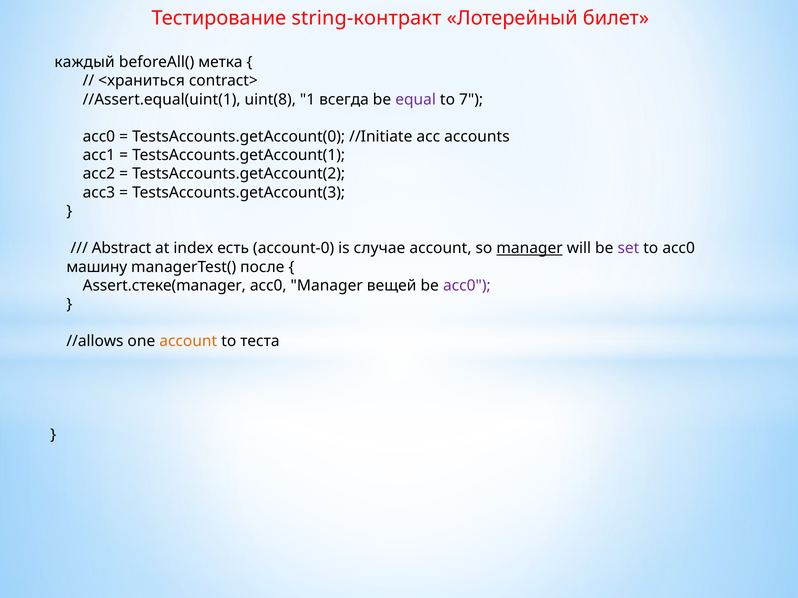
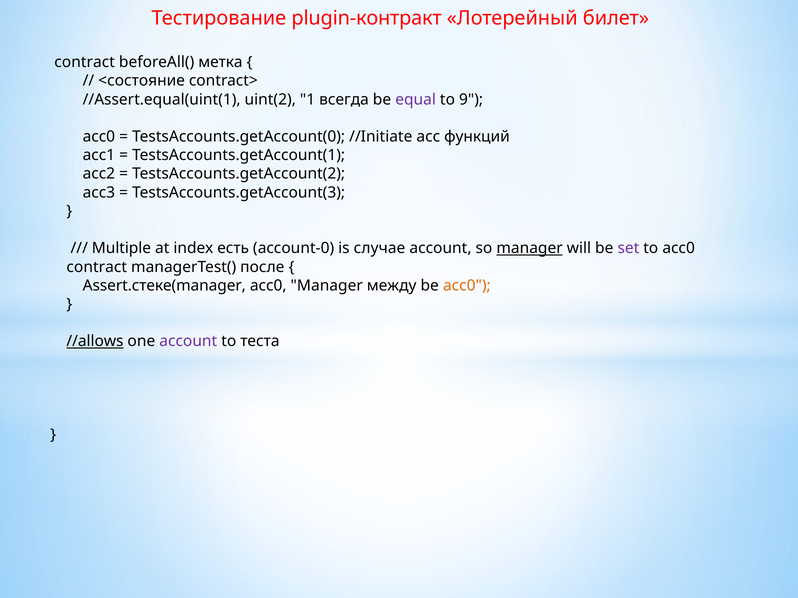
string-контракт: string-контракт -> plugin-контракт
каждый at (85, 62): каждый -> contract
<храниться: <храниться -> <состояние
uint(8: uint(8 -> uint(2
7: 7 -> 9
accounts: accounts -> функций
Abstract: Abstract -> Multiple
машину at (97, 267): машину -> contract
вещей: вещей -> между
acc0 at (467, 286) colour: purple -> orange
//allows underline: none -> present
account at (188, 342) colour: orange -> purple
